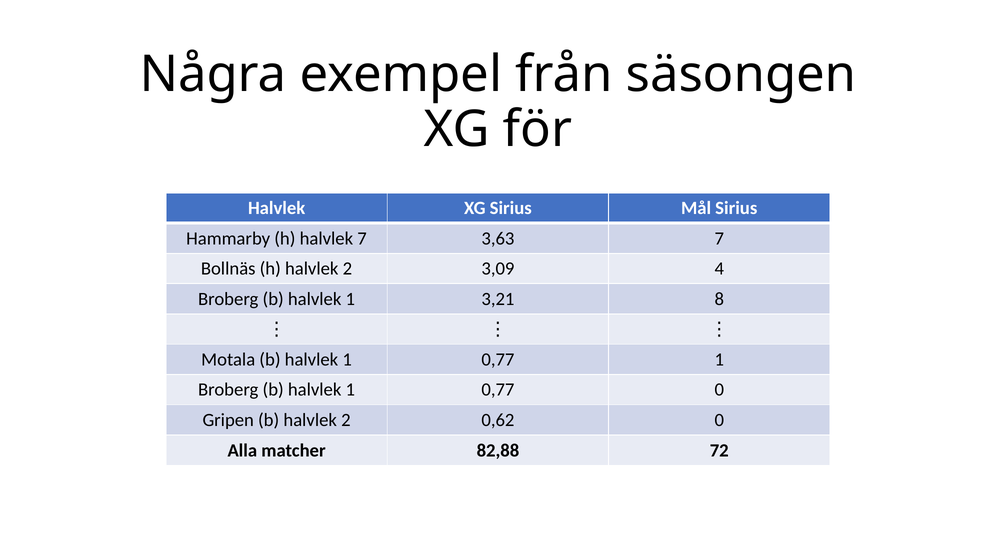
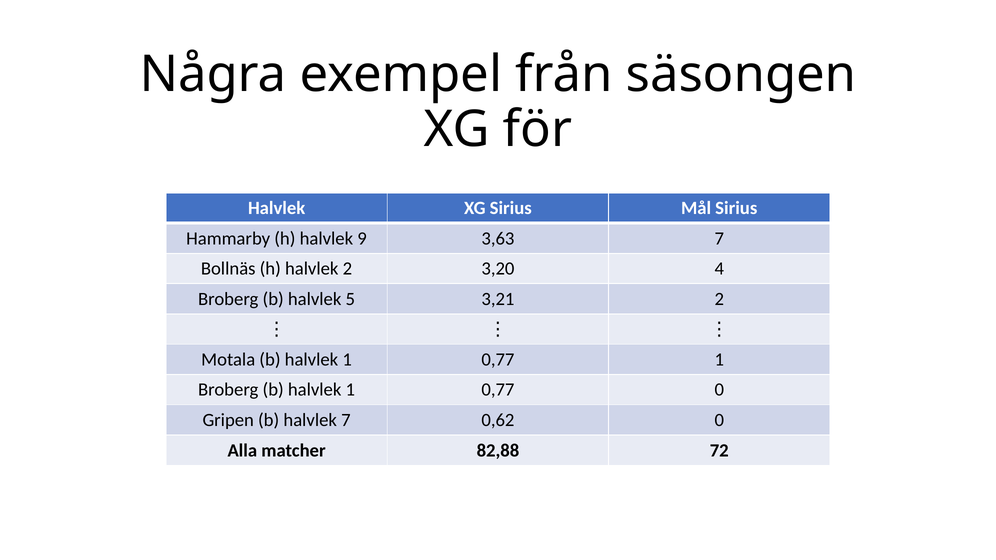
halvlek 7: 7 -> 9
3,09: 3,09 -> 3,20
1 at (350, 299): 1 -> 5
3,21 8: 8 -> 2
b halvlek 2: 2 -> 7
